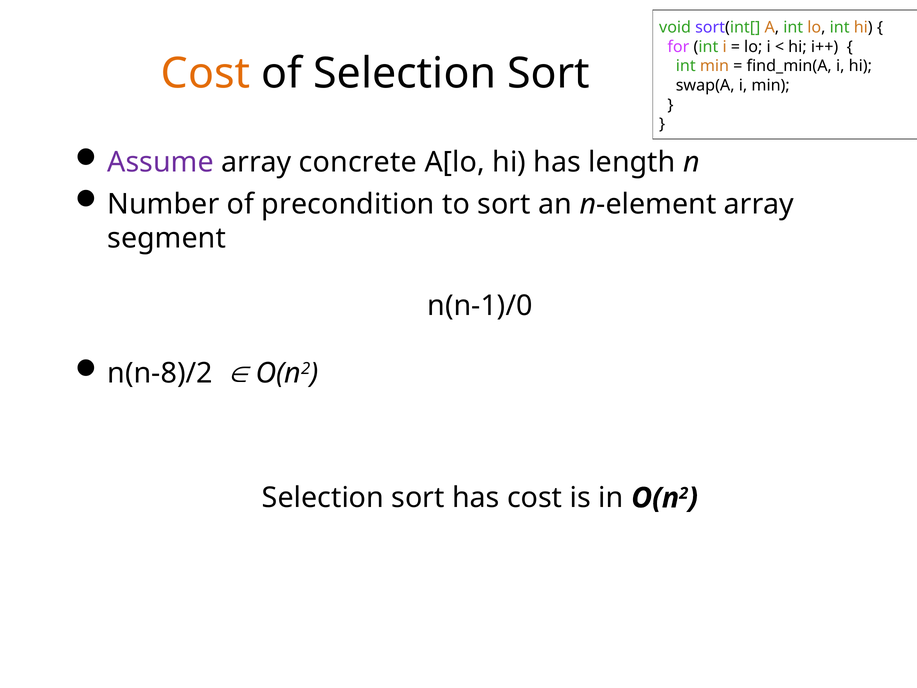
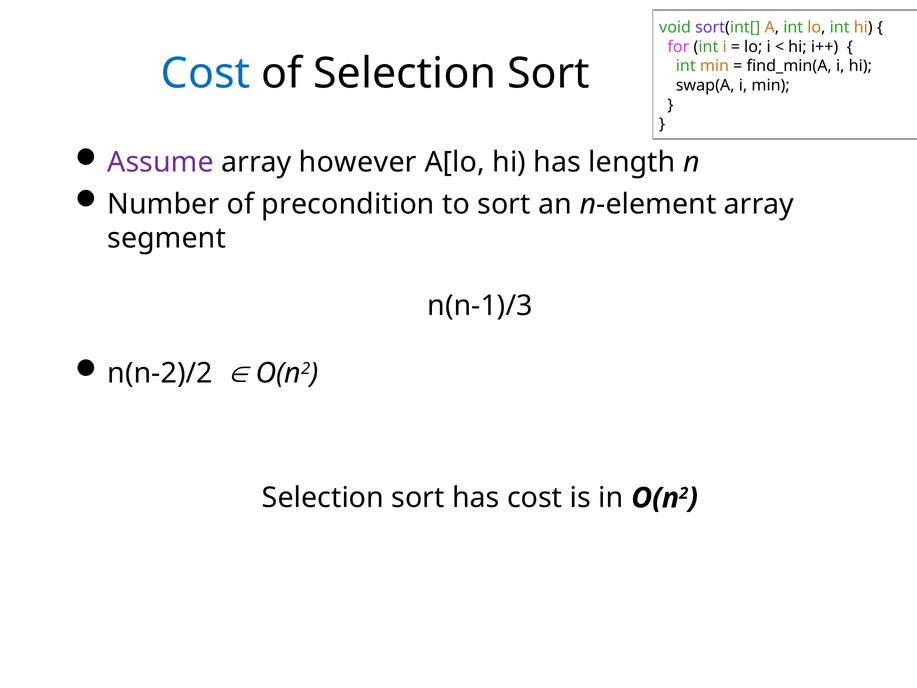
Cost at (206, 74) colour: orange -> blue
concrete: concrete -> however
n(n-1)/0: n(n-1)/0 -> n(n-1)/3
n(n-8)/2: n(n-8)/2 -> n(n-2)/2
